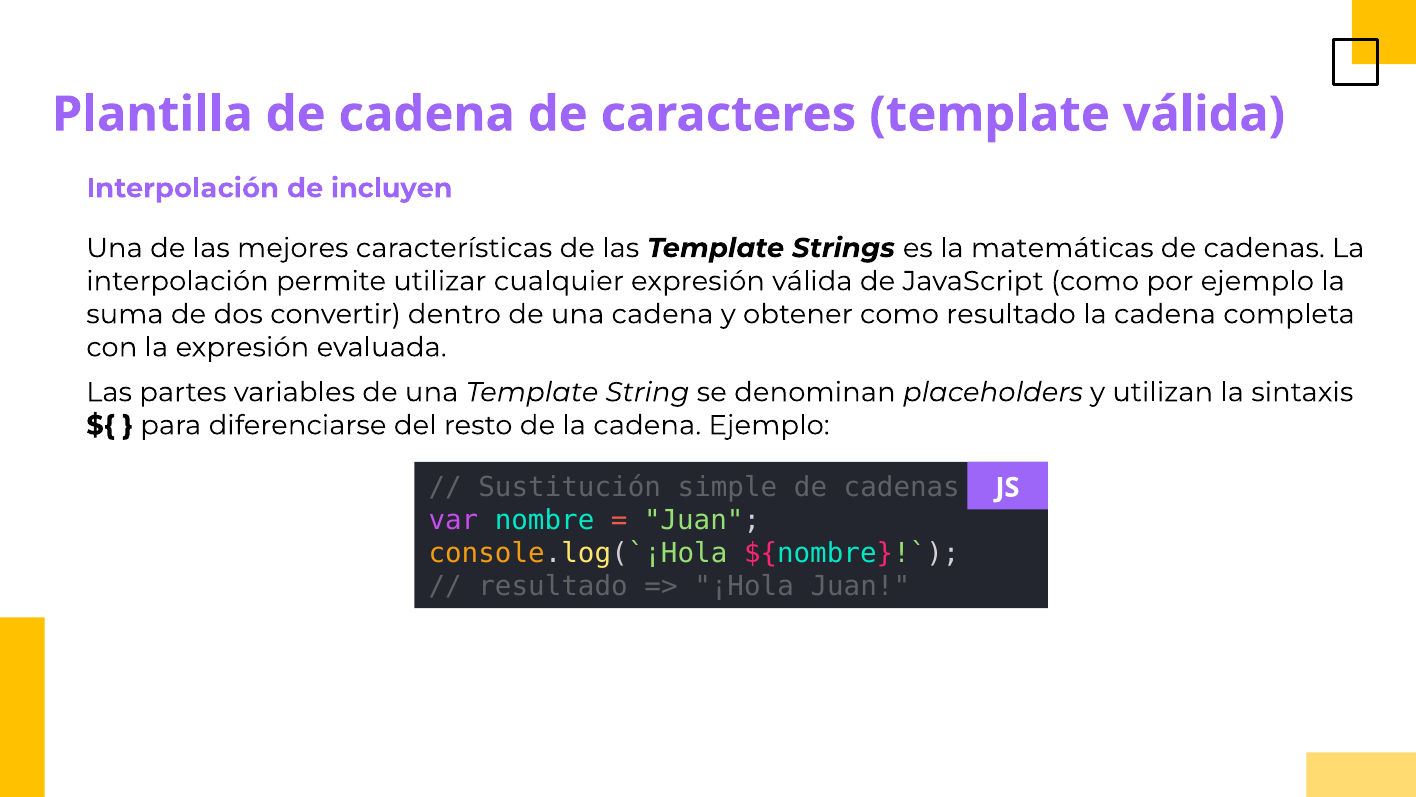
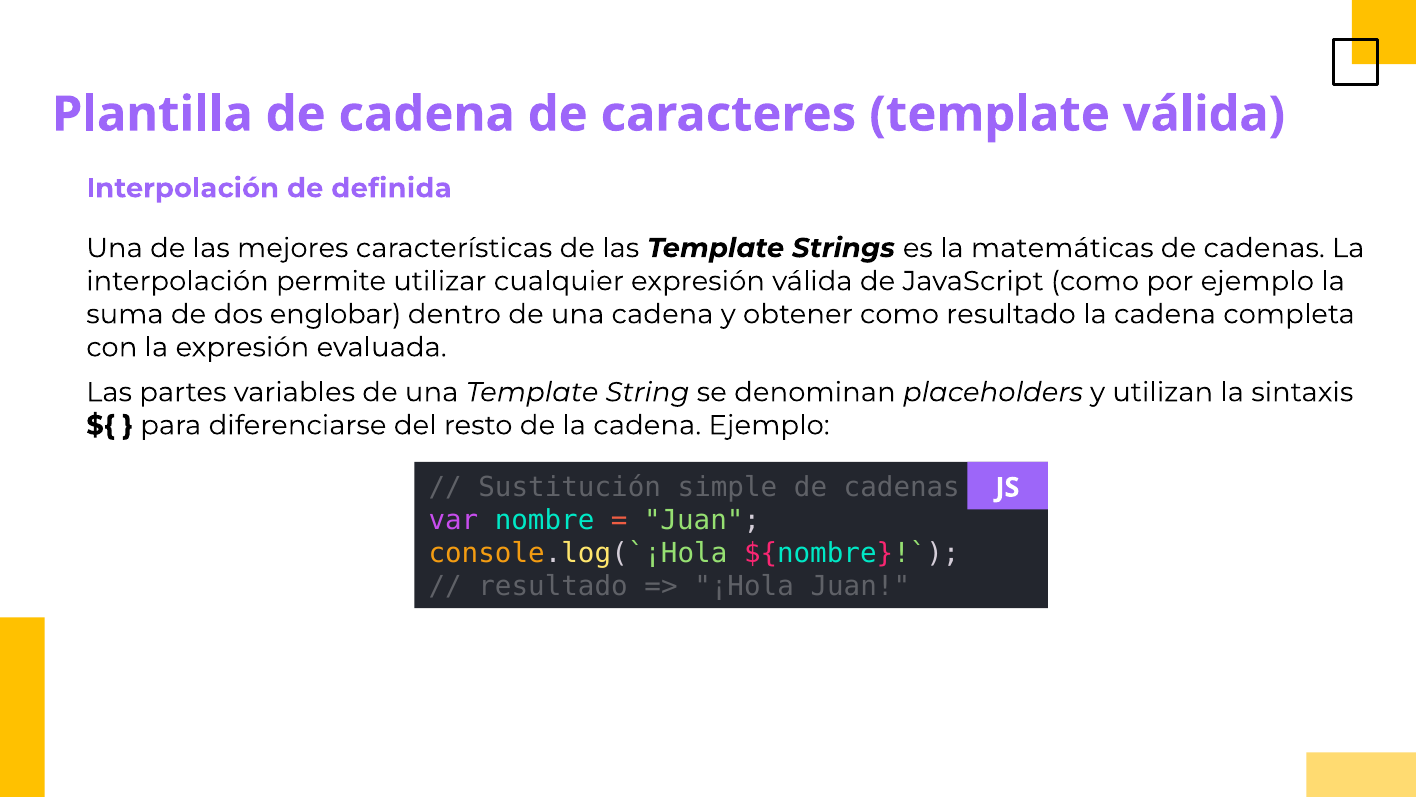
incluyen: incluyen -> definida
convertir: convertir -> englobar
